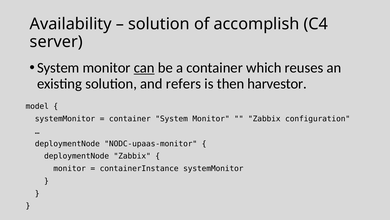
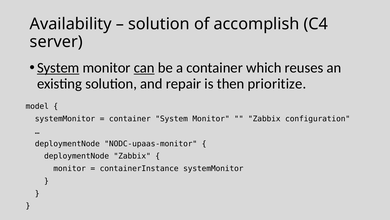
System at (58, 68) underline: none -> present
refers: refers -> repair
harvestor: harvestor -> prioritize
